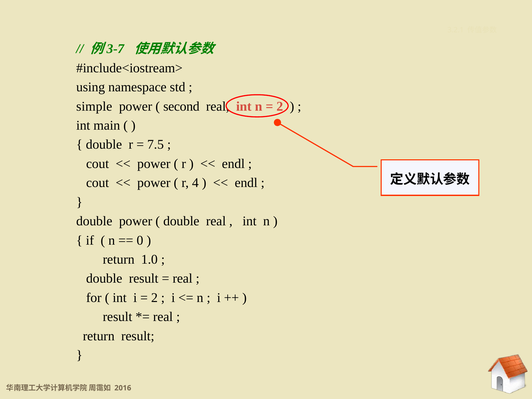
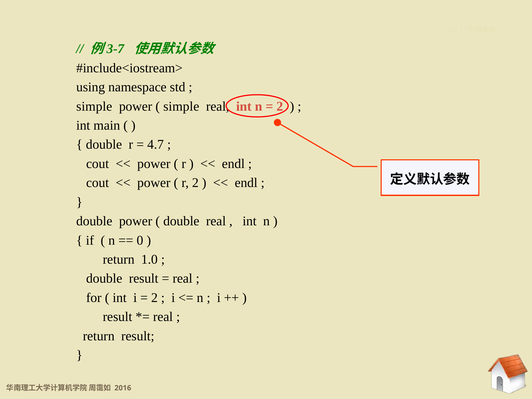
second at (181, 106): second -> simple
7.5: 7.5 -> 4.7
r 4: 4 -> 2
